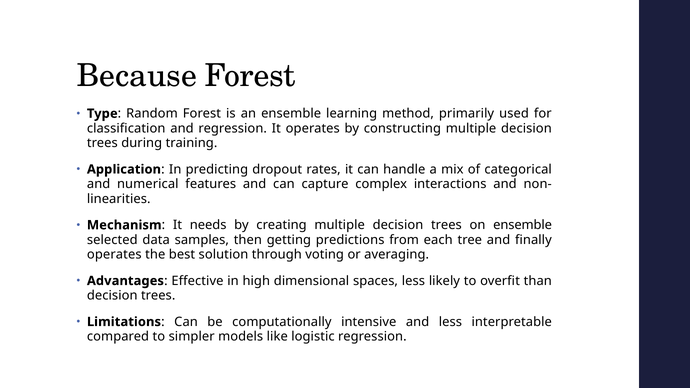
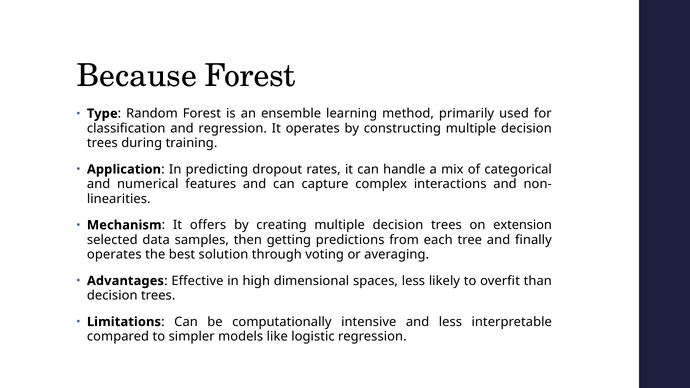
needs: needs -> offers
on ensemble: ensemble -> extension
